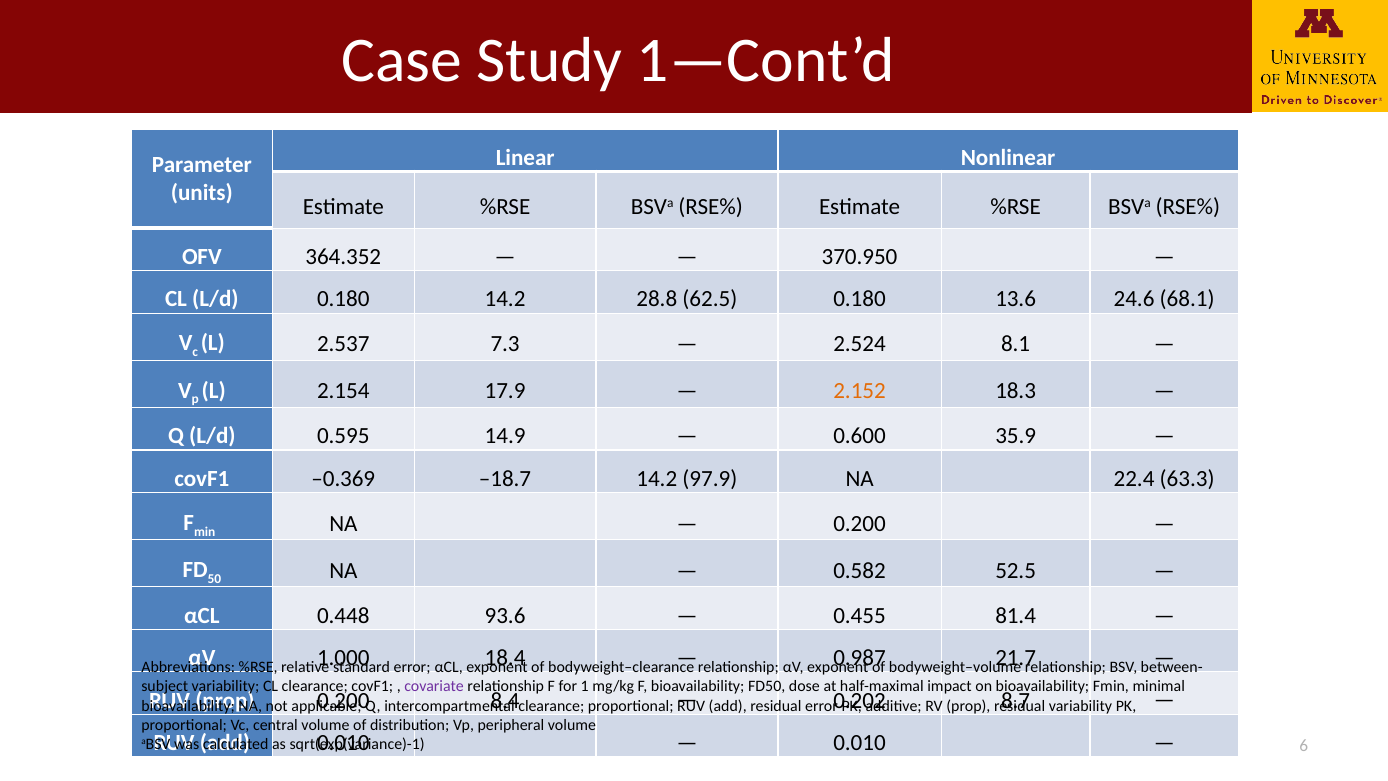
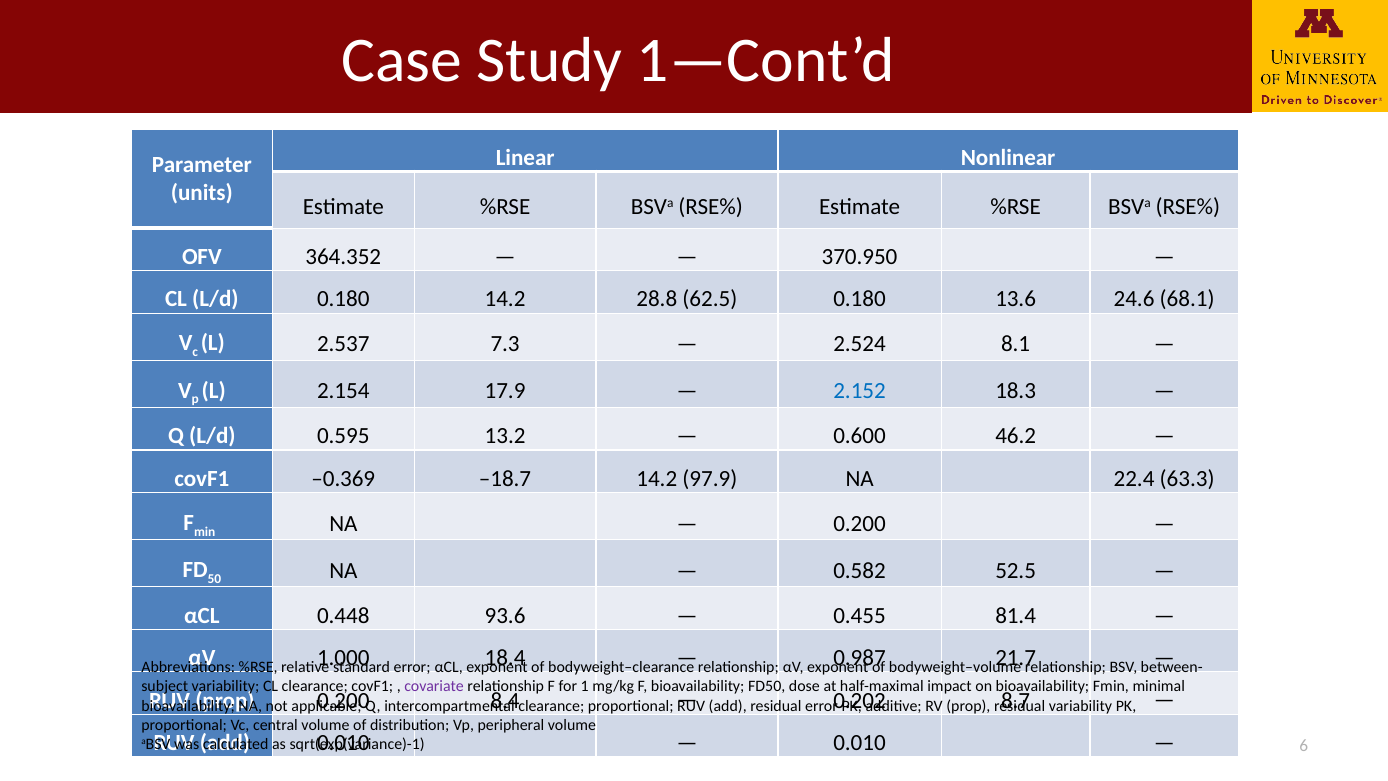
2.152 colour: orange -> blue
14.9: 14.9 -> 13.2
35.9: 35.9 -> 46.2
